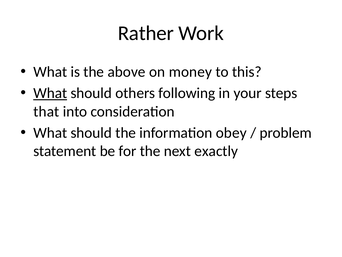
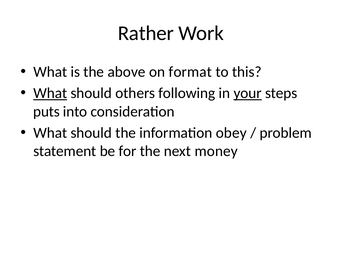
money: money -> format
your underline: none -> present
that: that -> puts
exactly: exactly -> money
